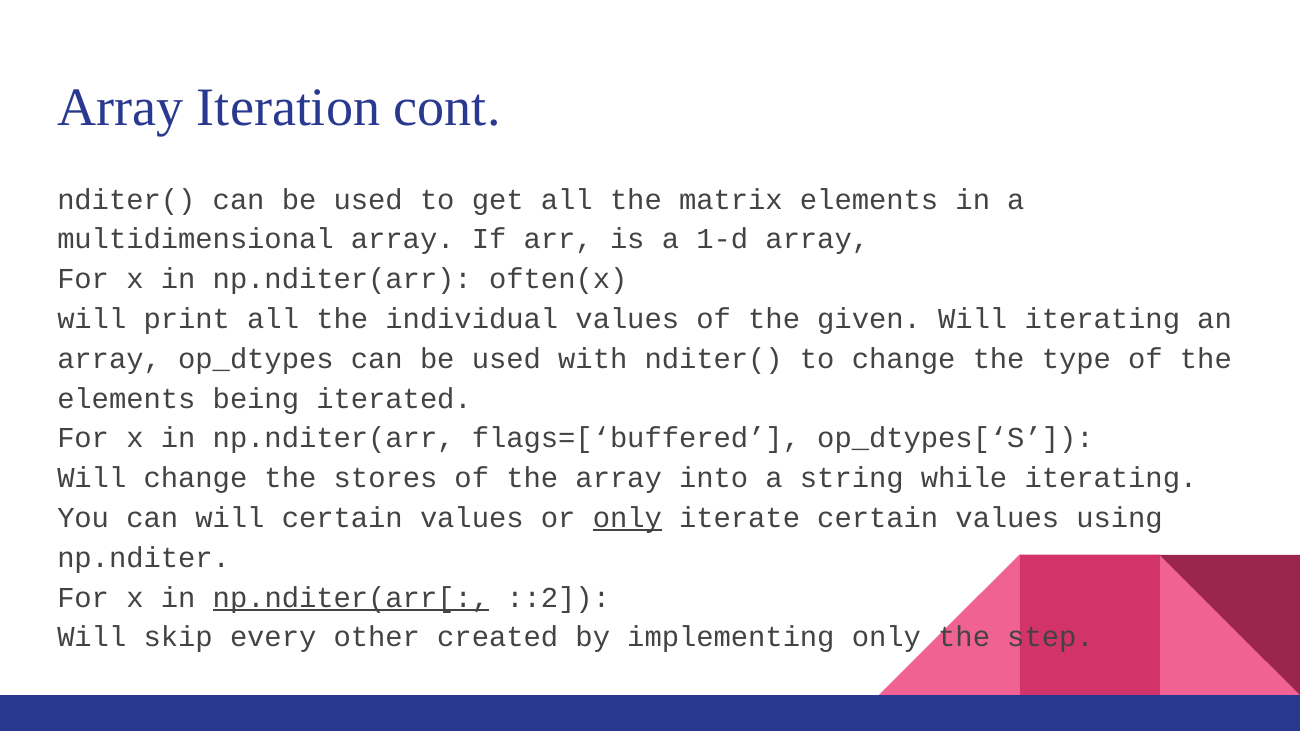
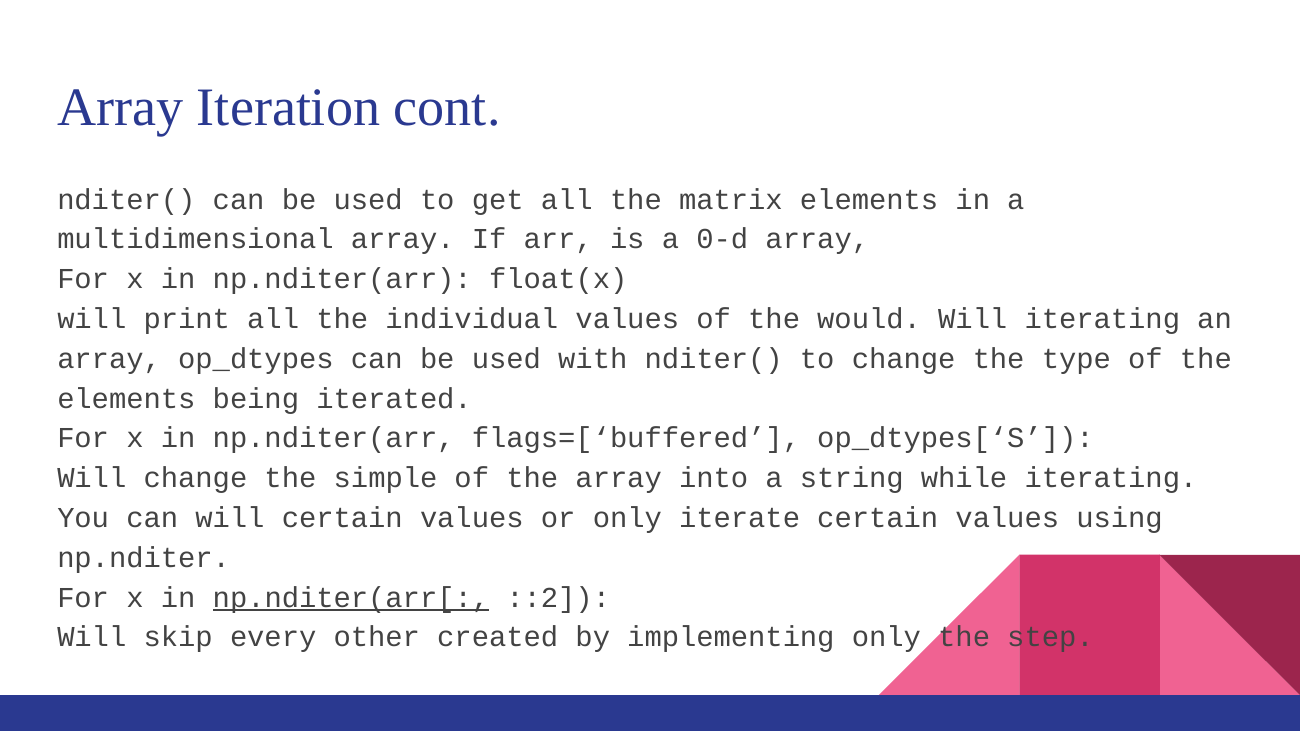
1-d: 1-d -> 0-d
often(x: often(x -> float(x
given: given -> would
stores: stores -> simple
only at (627, 518) underline: present -> none
